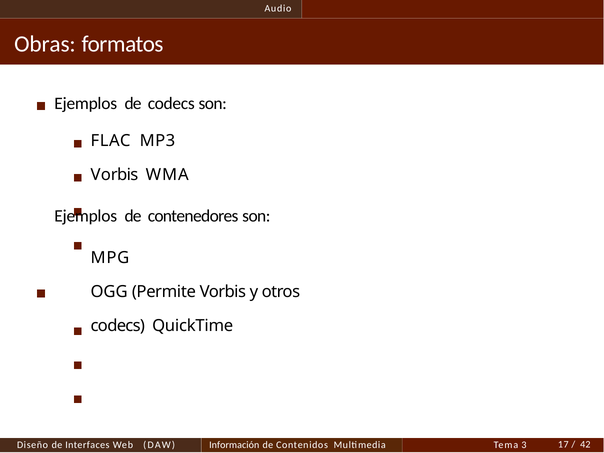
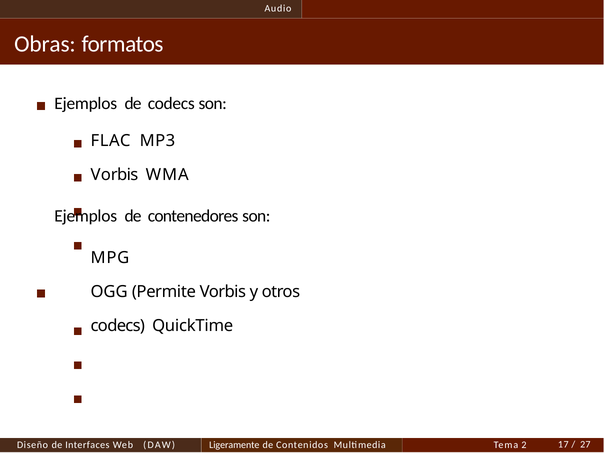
Información: Información -> Ligeramente
3: 3 -> 2
42: 42 -> 27
